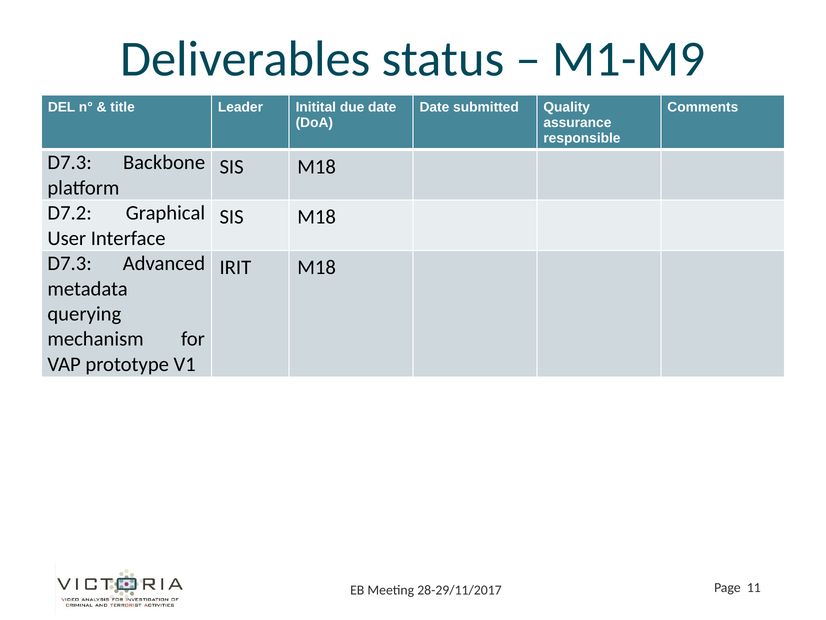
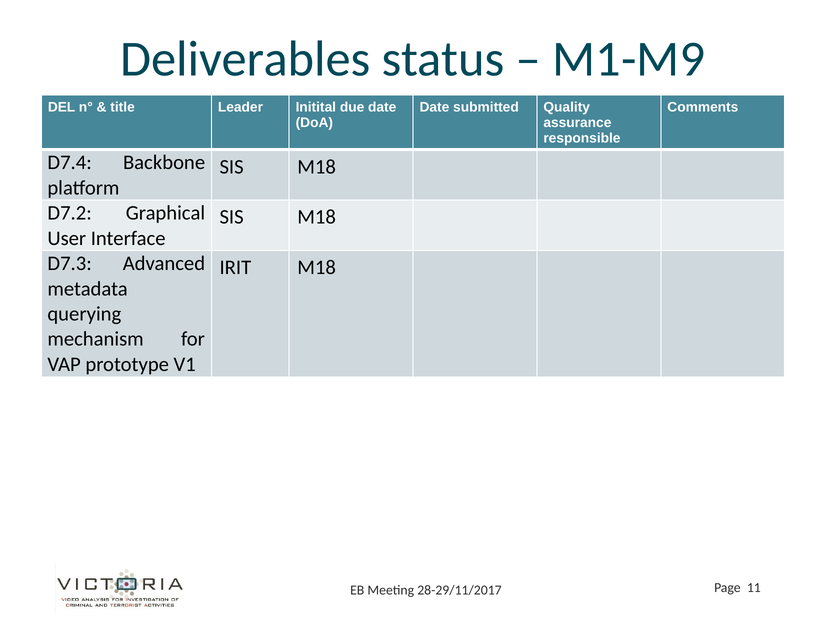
D7.3 at (70, 162): D7.3 -> D7.4
